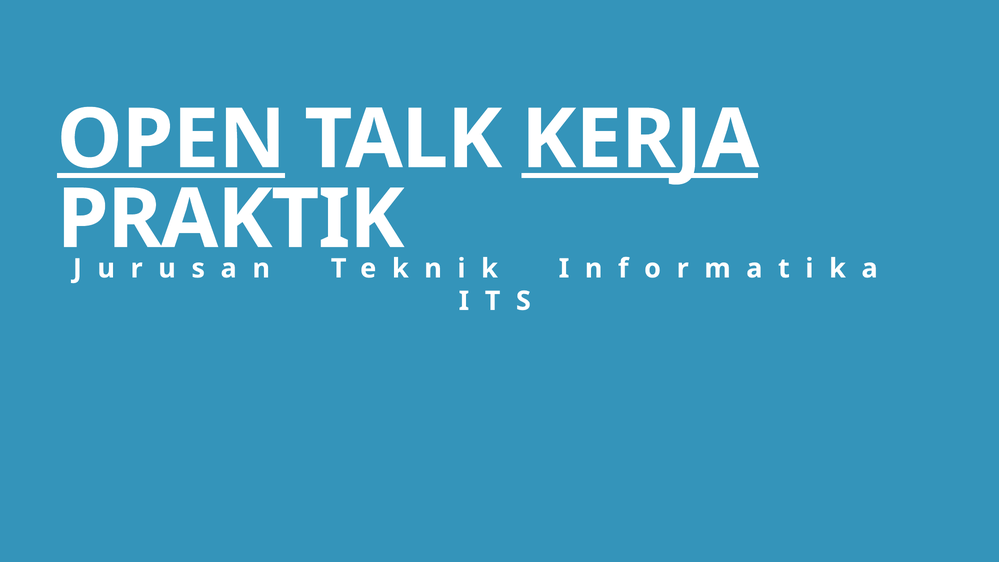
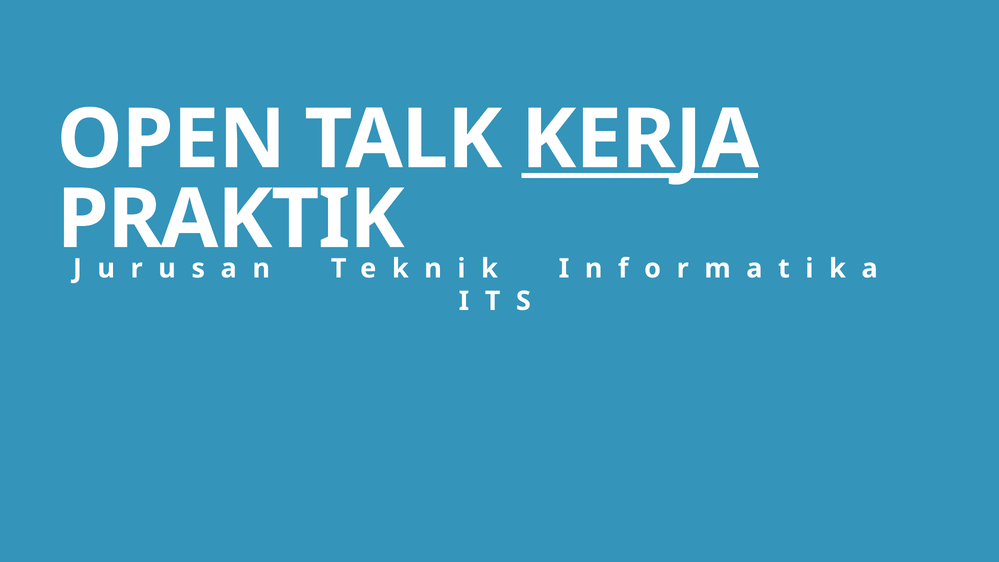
OPEN underline: present -> none
